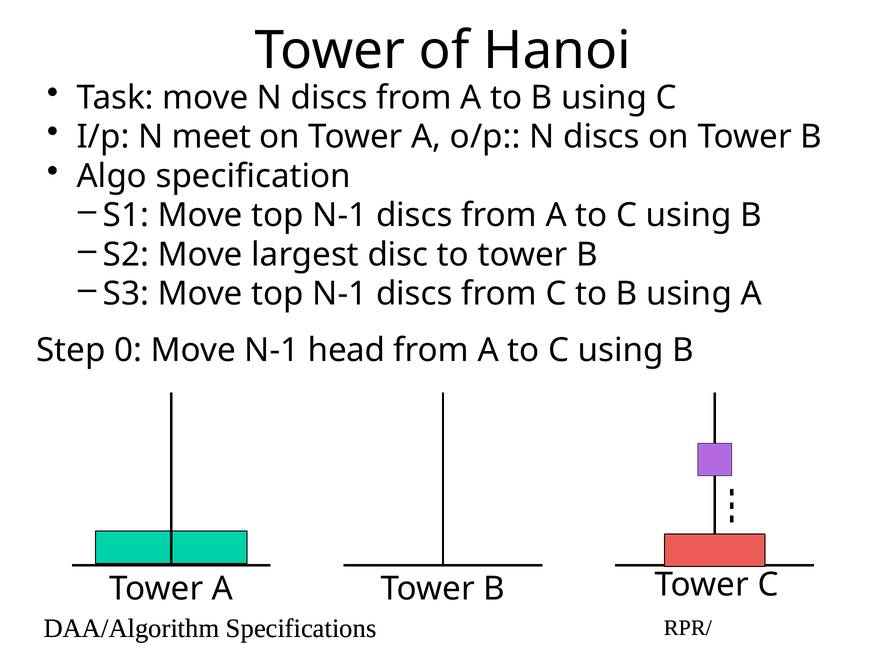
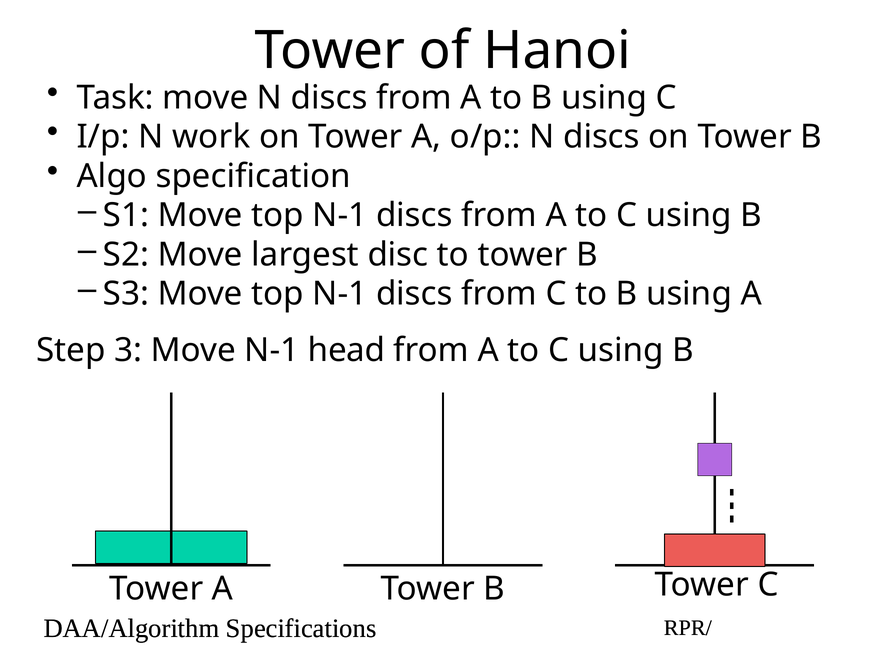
meet: meet -> work
0: 0 -> 3
